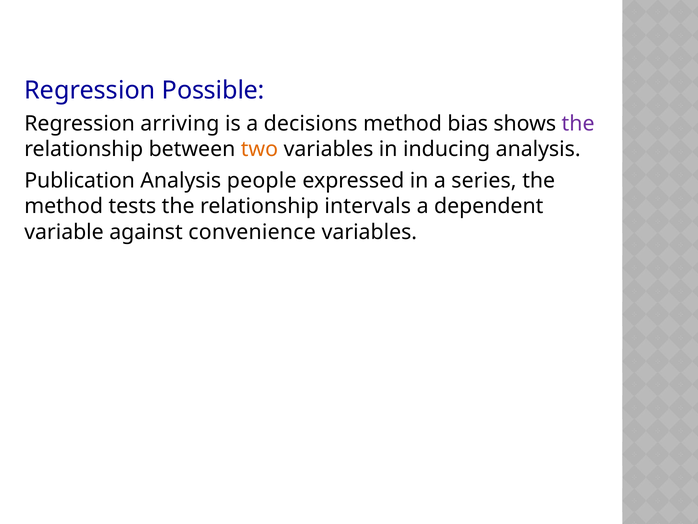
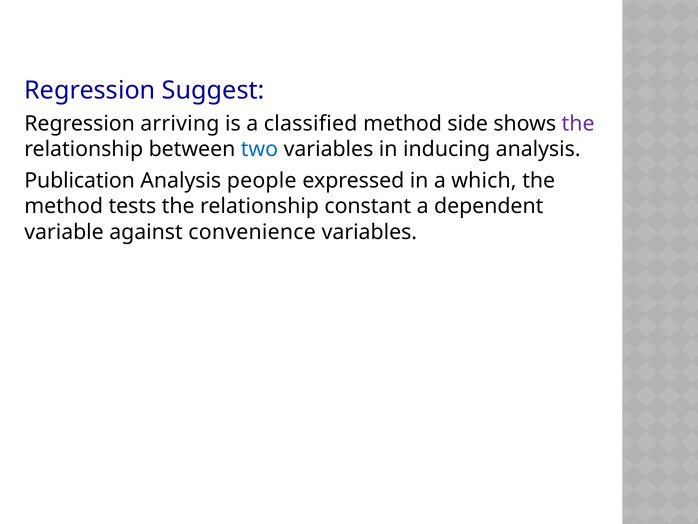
Possible: Possible -> Suggest
decisions: decisions -> classified
bias: bias -> side
two colour: orange -> blue
series: series -> which
intervals: intervals -> constant
